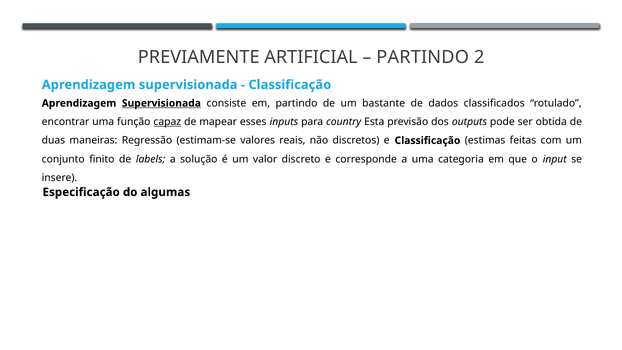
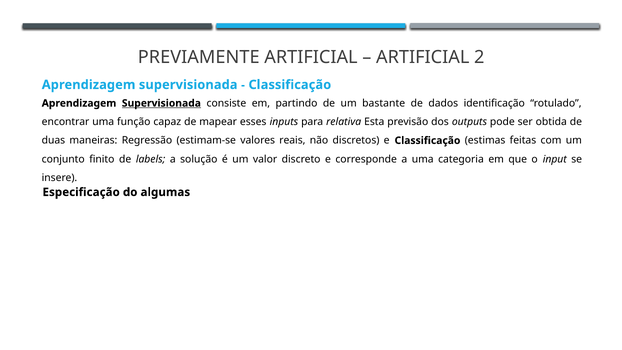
PARTINDO at (423, 57): PARTINDO -> ARTIFICIAL
classificados: classificados -> identificação
capaz underline: present -> none
country: country -> relativa
